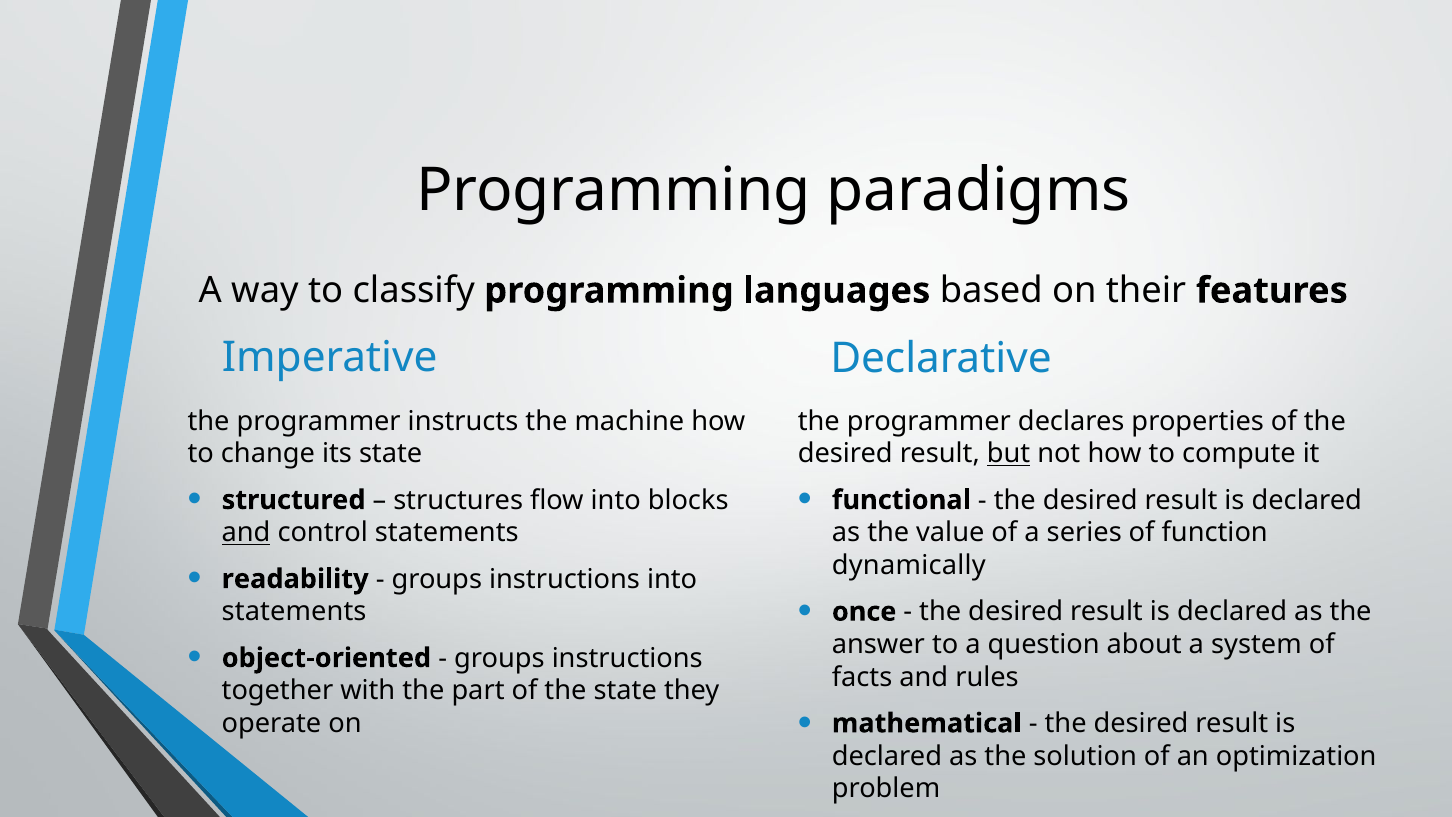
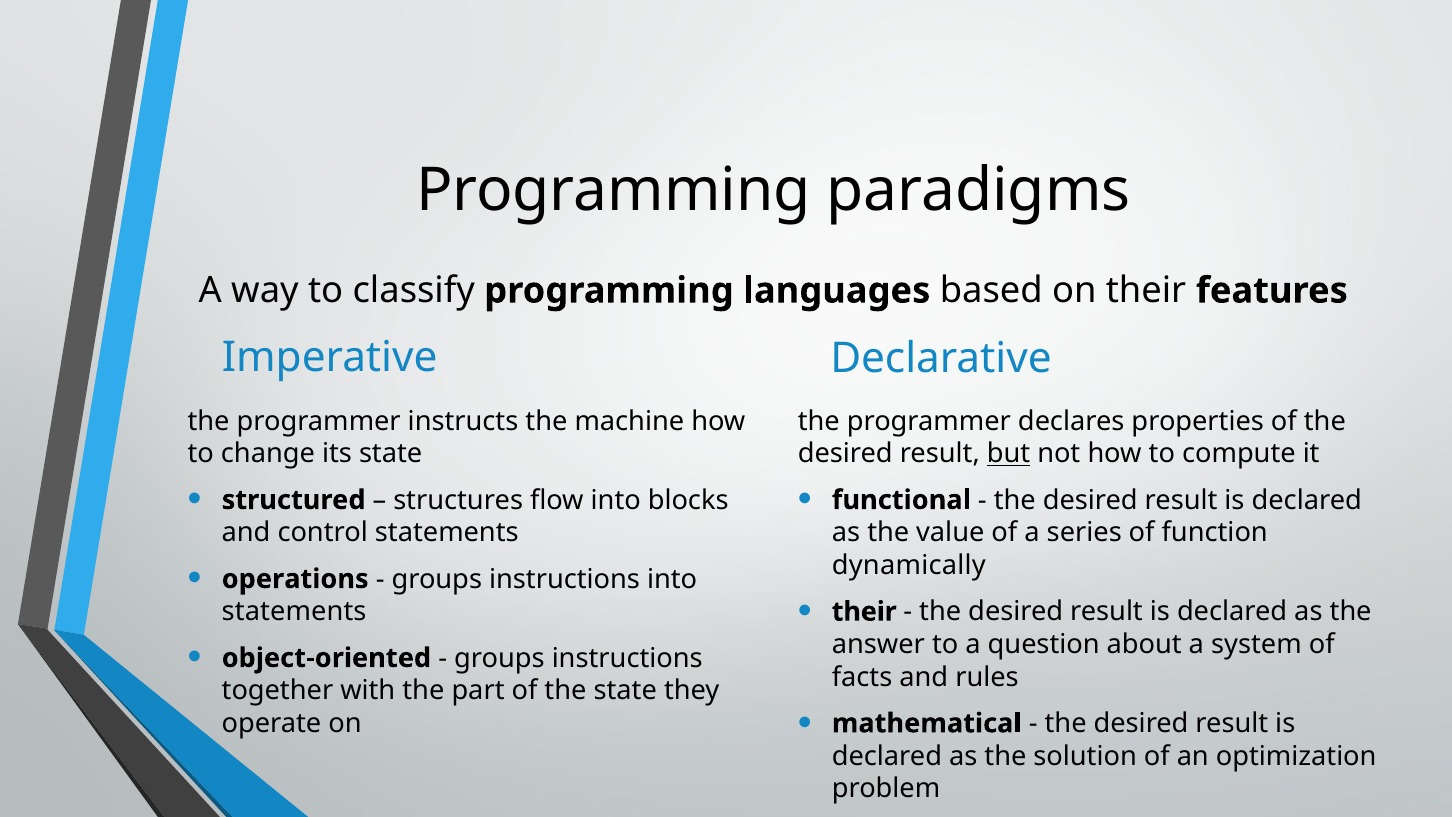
and at (246, 533) underline: present -> none
readability: readability -> operations
once at (864, 612): once -> their
